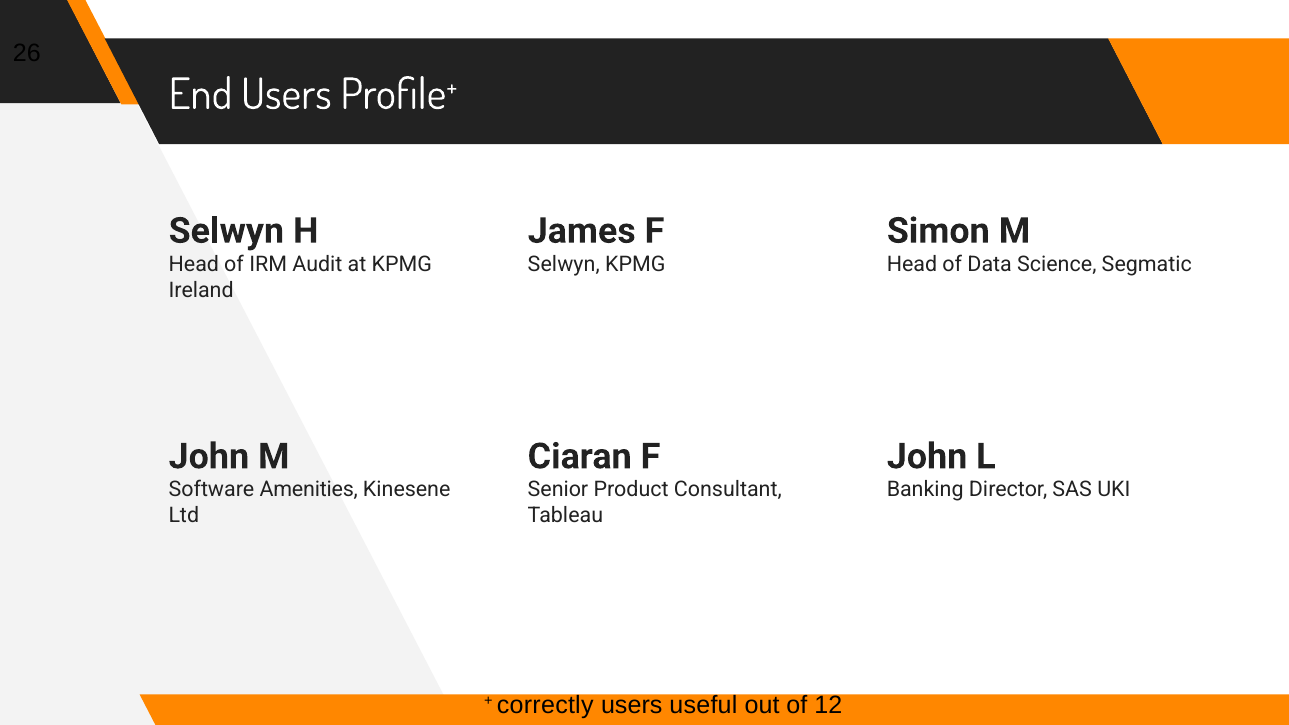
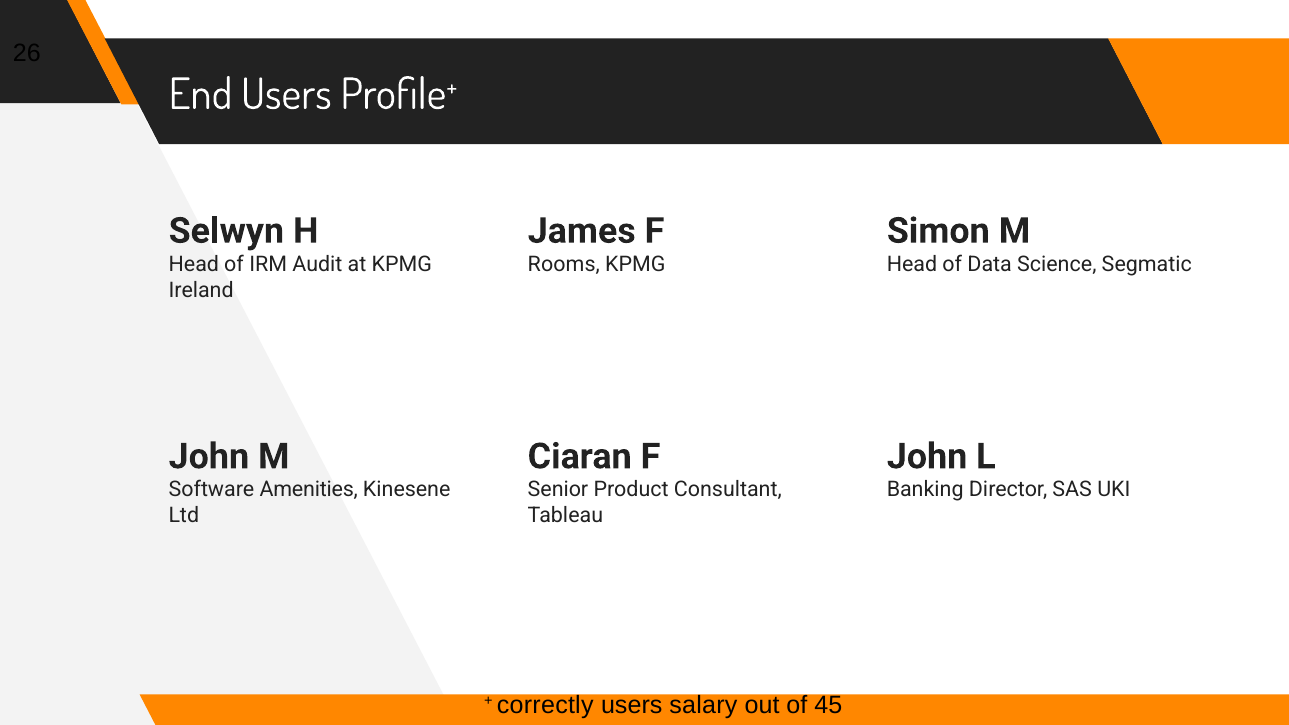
Selwyn at (564, 264): Selwyn -> Rooms
useful: useful -> salary
12: 12 -> 45
